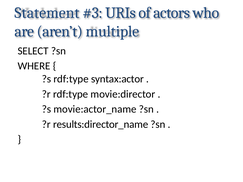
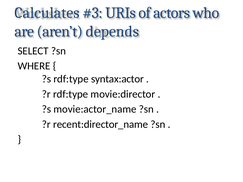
Statement: Statement -> Calculates
multiple: multiple -> depends
results:director_name: results:director_name -> recent:director_name
